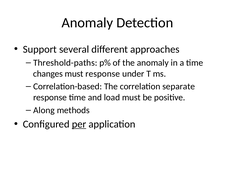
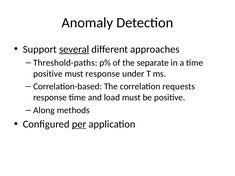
several underline: none -> present
the anomaly: anomaly -> separate
changes at (48, 74): changes -> positive
separate: separate -> requests
